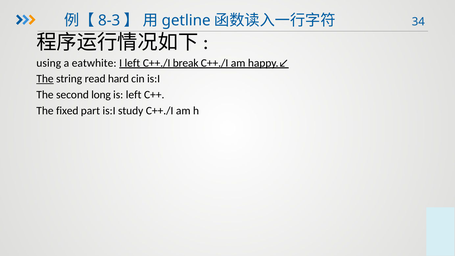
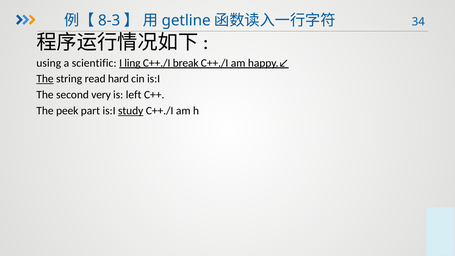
eatwhite: eatwhite -> scientific
I left: left -> ling
long: long -> very
fixed: fixed -> peek
study underline: none -> present
